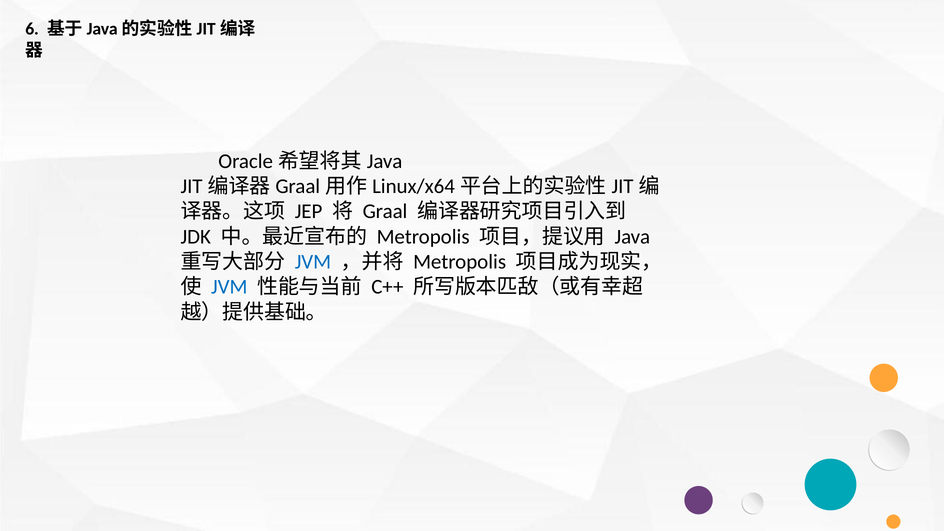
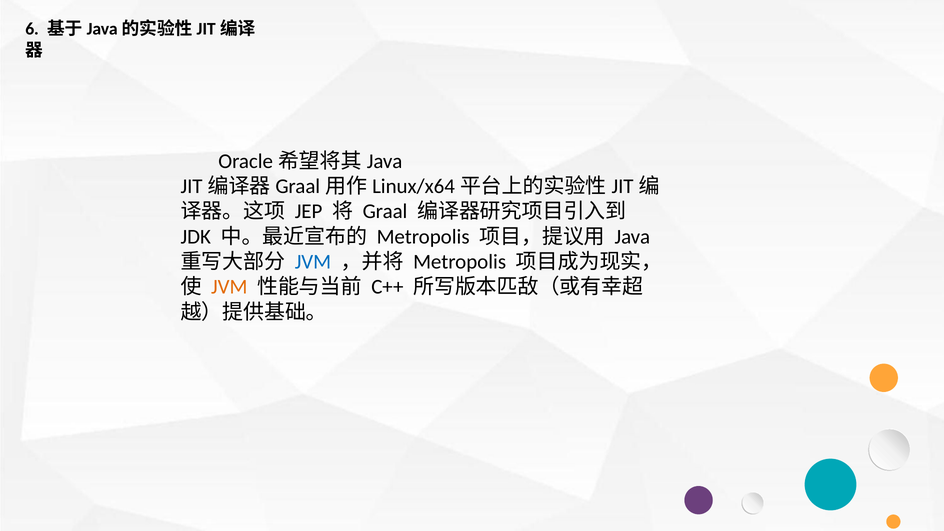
JVM at (229, 287) colour: blue -> orange
